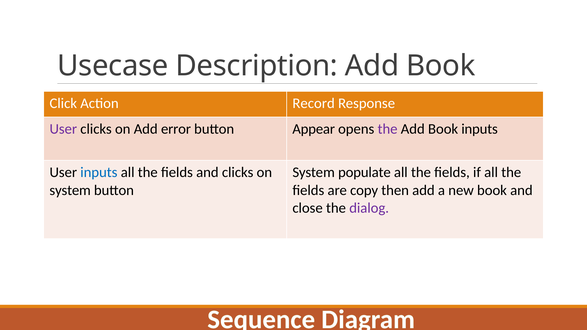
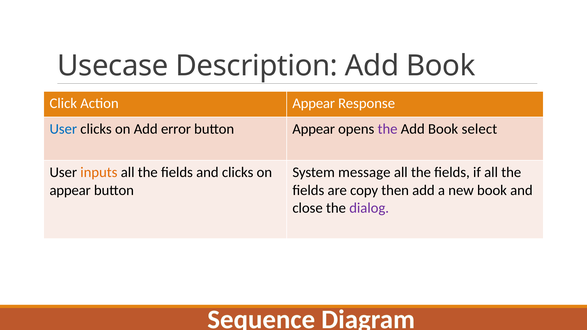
Action Record: Record -> Appear
User at (63, 129) colour: purple -> blue
Book inputs: inputs -> select
inputs at (99, 172) colour: blue -> orange
populate: populate -> message
system at (70, 190): system -> appear
